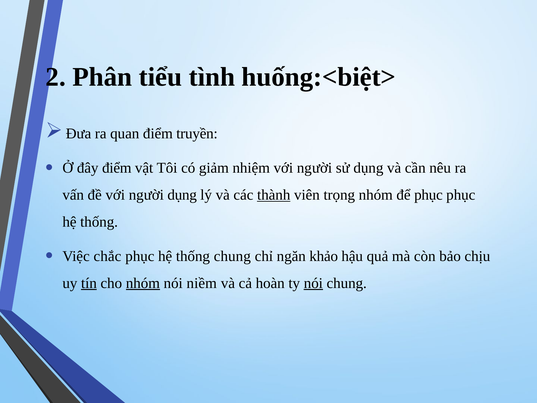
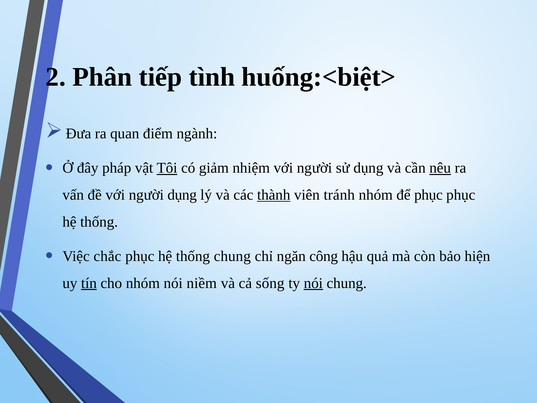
tiểu: tiểu -> tiếp
truyền: truyền -> ngành
đây điểm: điểm -> pháp
Tôi underline: none -> present
nêu underline: none -> present
trọng: trọng -> tránh
khảo: khảo -> công
chịu: chịu -> hiện
nhóm at (143, 283) underline: present -> none
hoàn: hoàn -> sống
